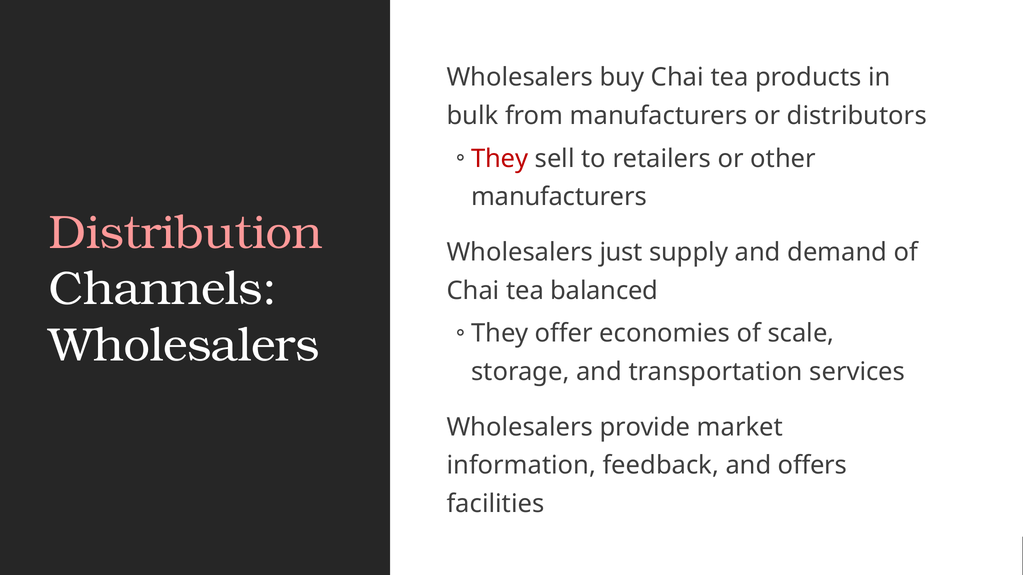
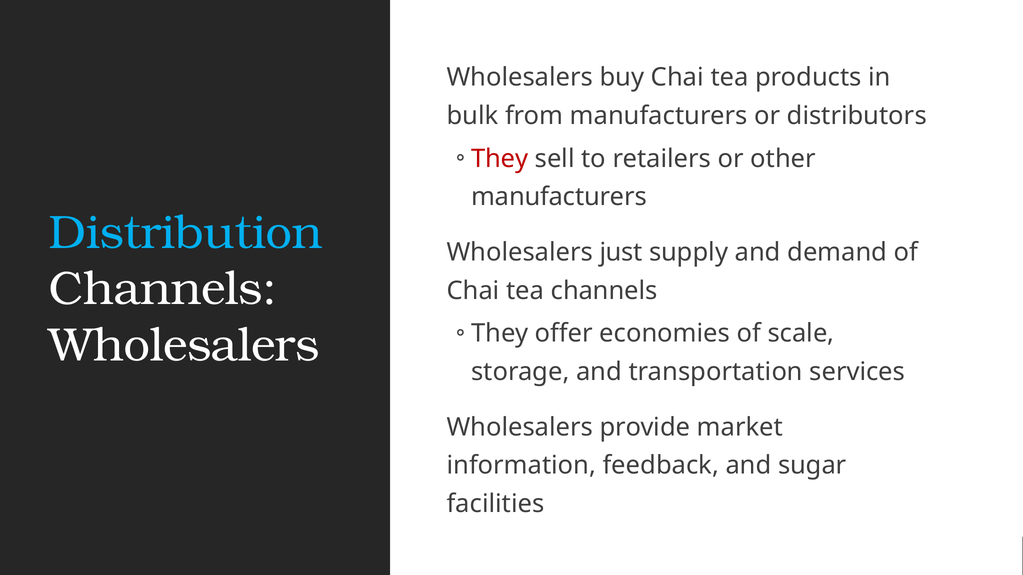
Distribution colour: pink -> light blue
tea balanced: balanced -> channels
offers: offers -> sugar
